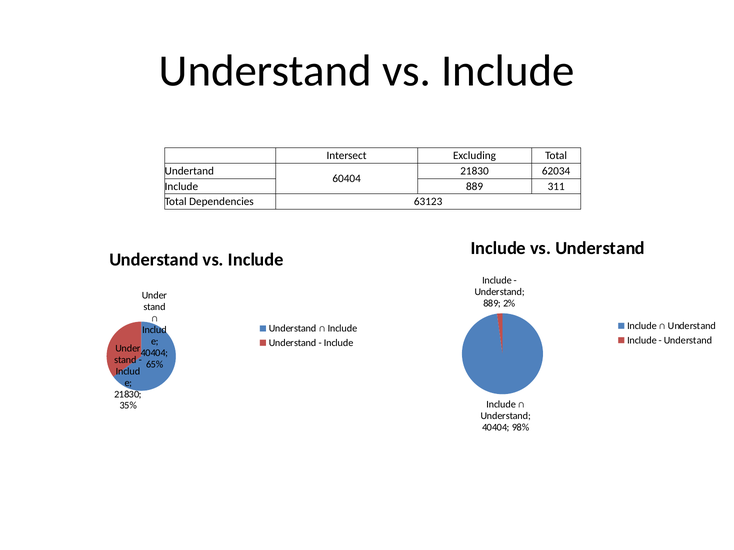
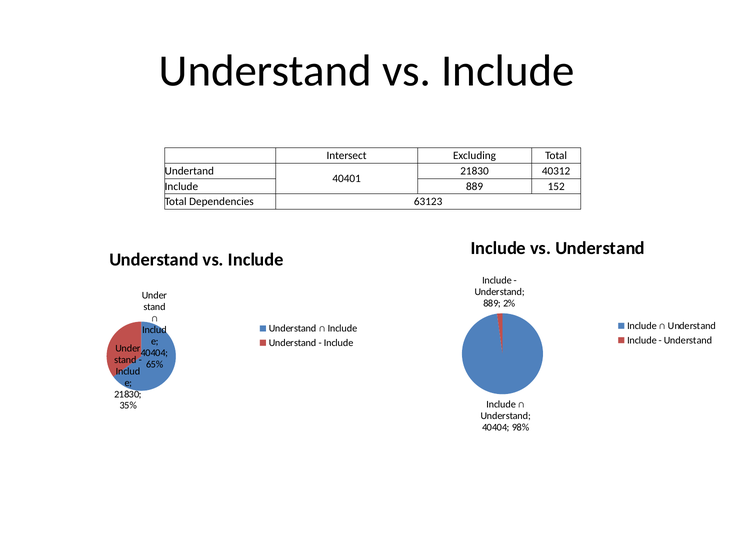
62034: 62034 -> 40312
60404: 60404 -> 40401
311: 311 -> 152
